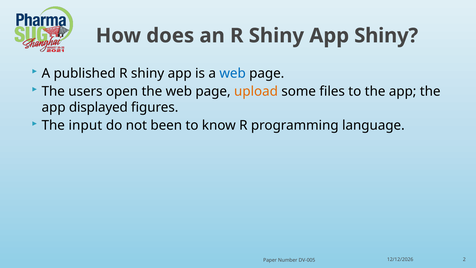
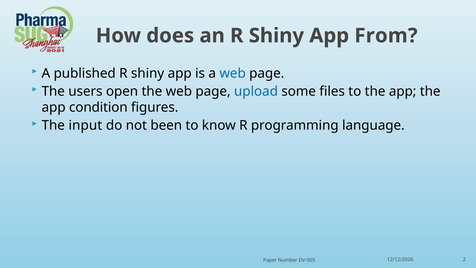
App Shiny: Shiny -> From
upload colour: orange -> blue
displayed: displayed -> condition
